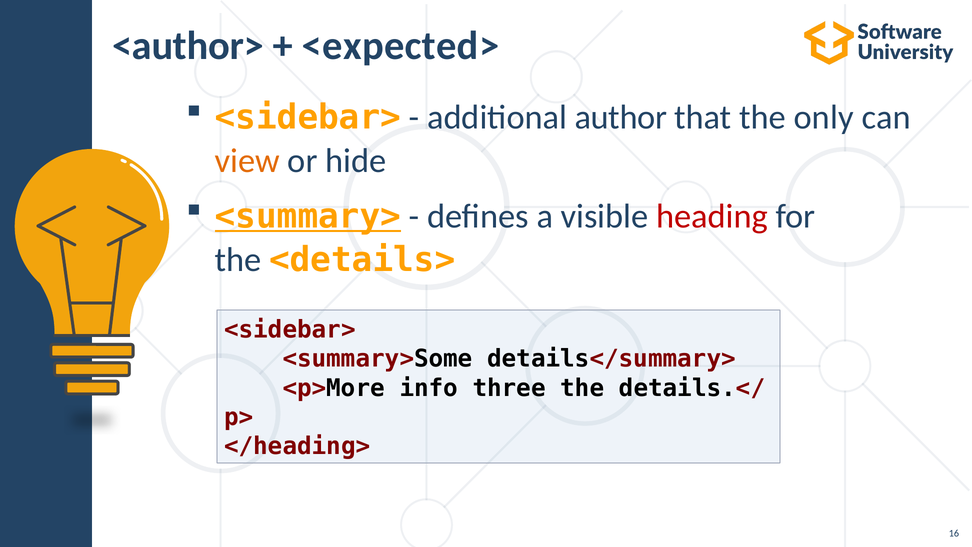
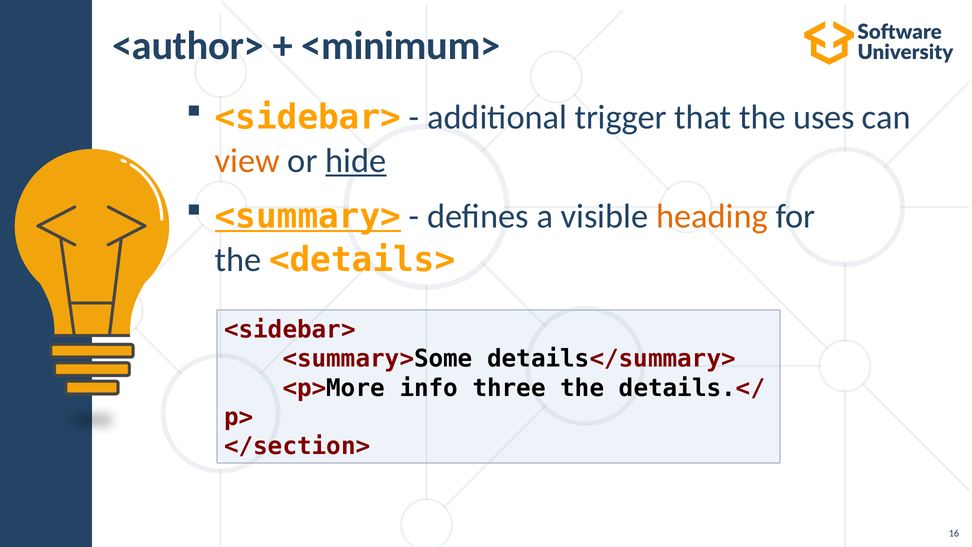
<expected>: <expected> -> <minimum>
author: author -> trigger
only: only -> uses
hide underline: none -> present
heading colour: red -> orange
</heading>: </heading> -> </section>
